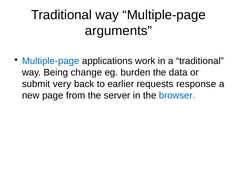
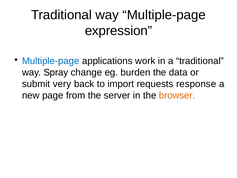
arguments: arguments -> expression
Being: Being -> Spray
earlier: earlier -> import
browser colour: blue -> orange
